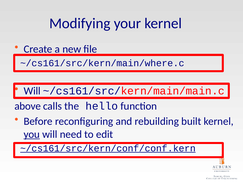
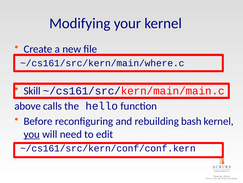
Will at (32, 91): Will -> Skill
built: built -> bash
~/cs161/src/kern/conf/conf.kern underline: present -> none
